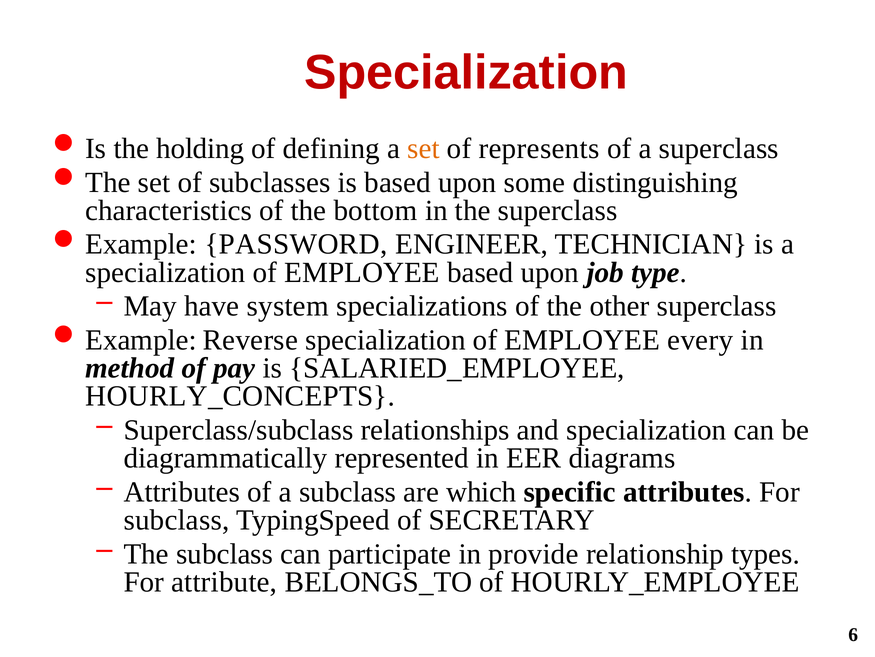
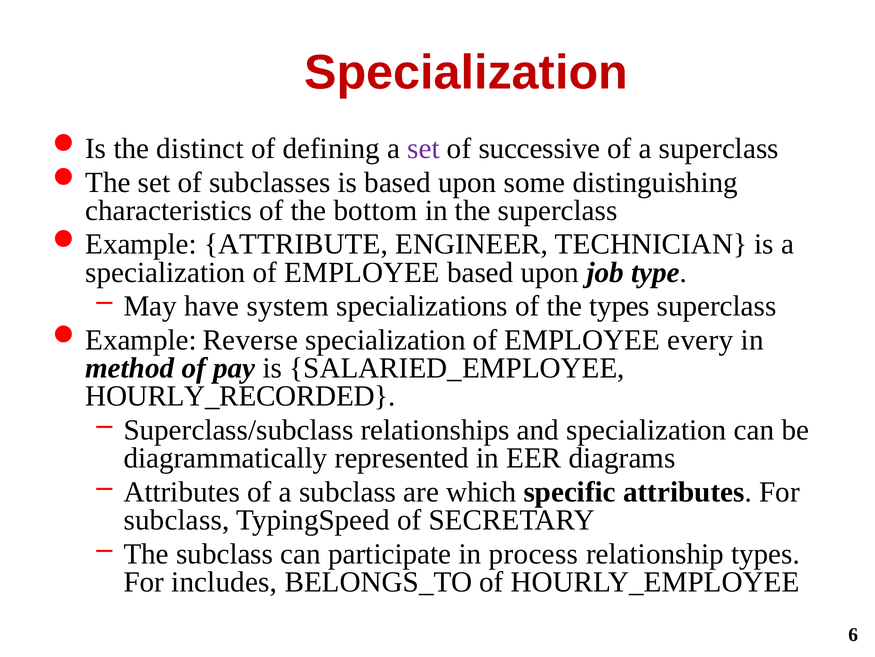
holding: holding -> distinct
set at (424, 148) colour: orange -> purple
represents: represents -> successive
PASSWORD: PASSWORD -> ATTRIBUTE
the other: other -> types
HOURLY_CONCEPTS: HOURLY_CONCEPTS -> HOURLY_RECORDED
provide: provide -> process
attribute: attribute -> includes
